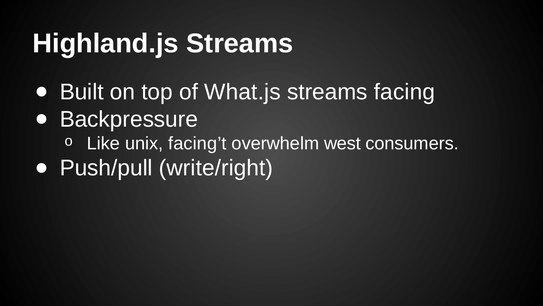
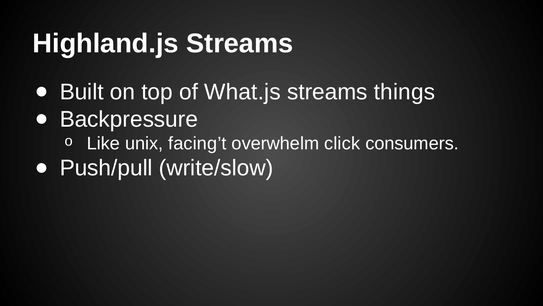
facing: facing -> things
west: west -> click
write/right: write/right -> write/slow
